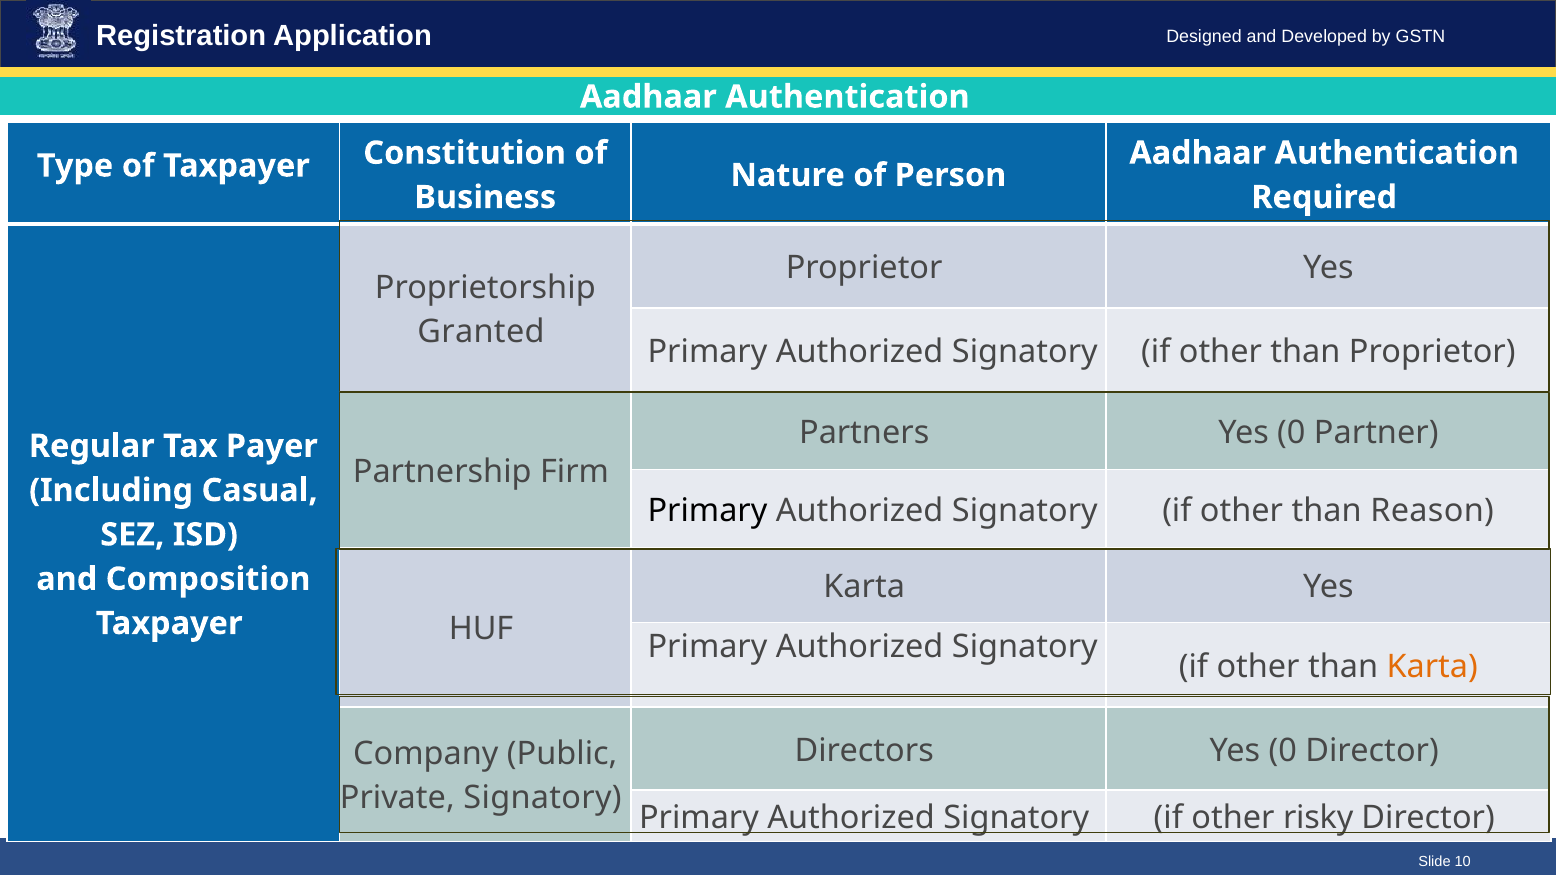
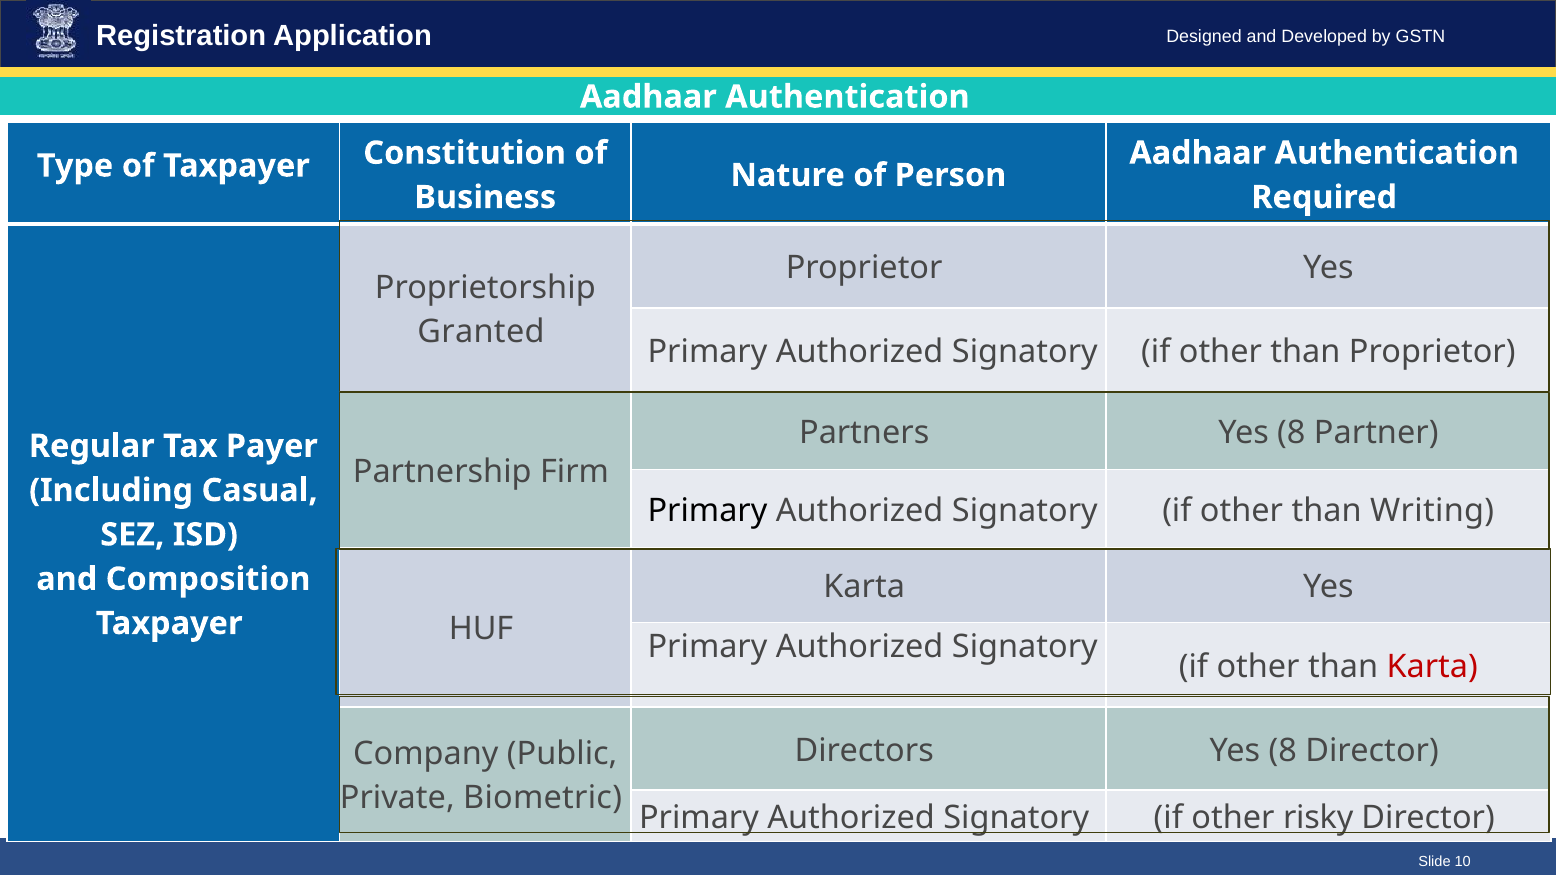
Partners Yes 0: 0 -> 8
Reason: Reason -> Writing
Karta at (1432, 667) colour: orange -> red
Directors Yes 0: 0 -> 8
Private Signatory: Signatory -> Biometric
